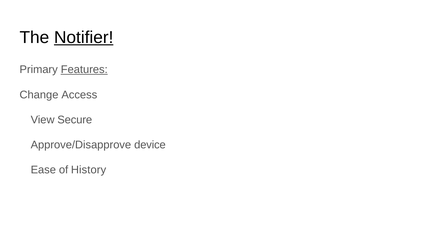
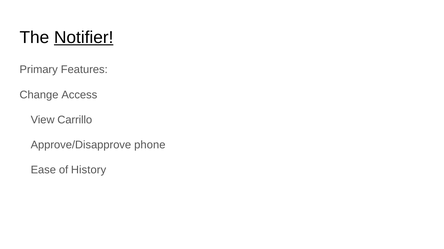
Features underline: present -> none
Secure: Secure -> Carrillo
device: device -> phone
